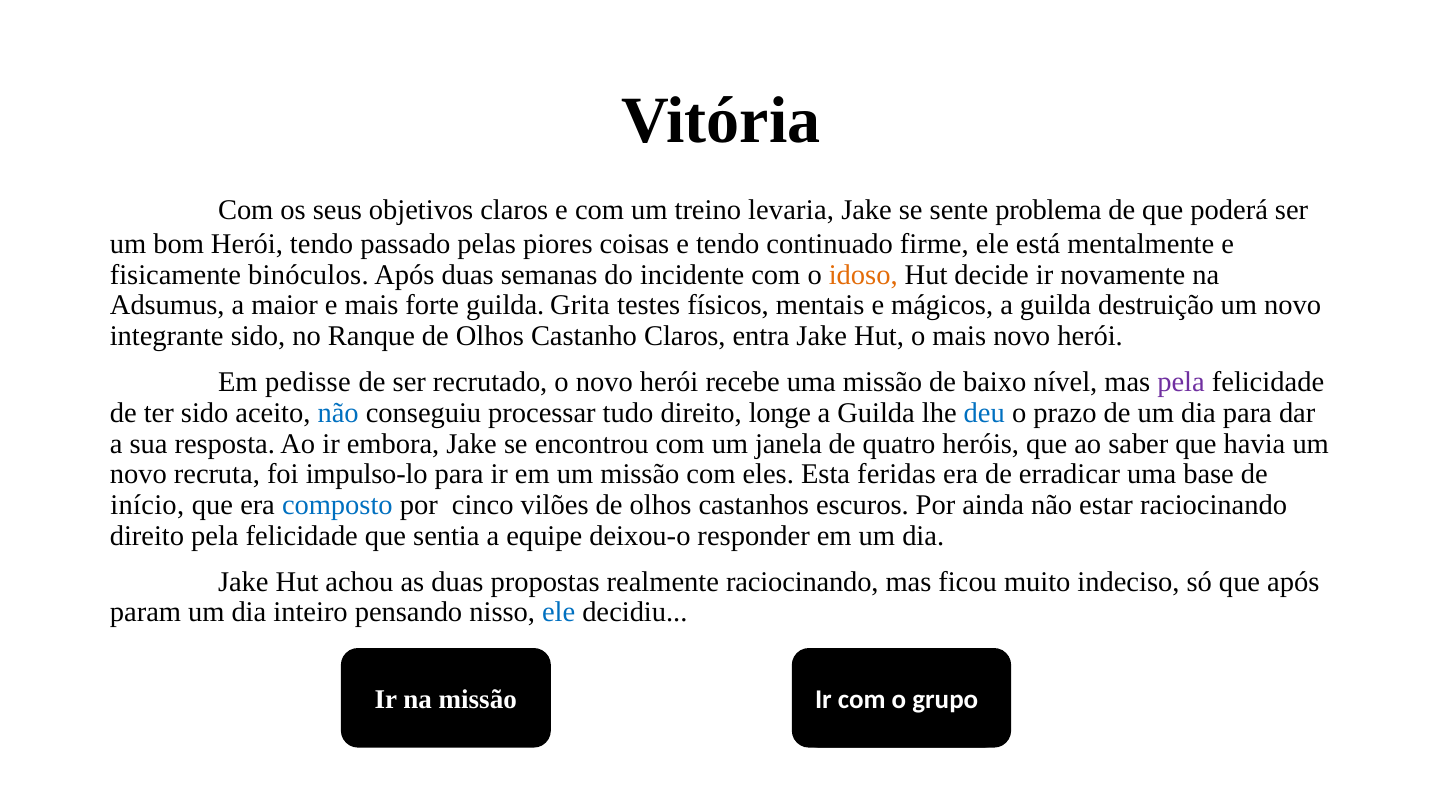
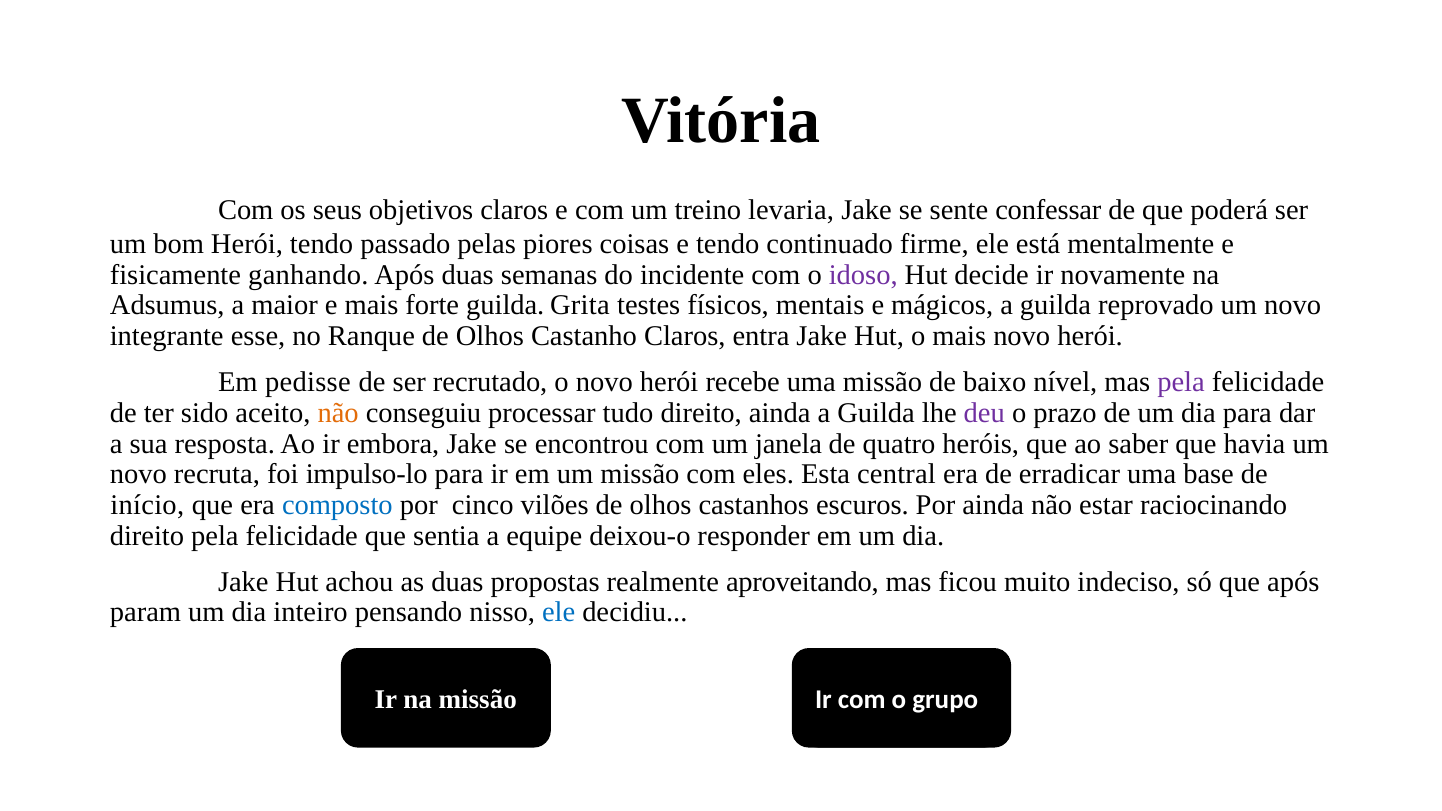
problema: problema -> confessar
binóculos: binóculos -> ganhando
idoso colour: orange -> purple
destruição: destruição -> reprovado
integrante sido: sido -> esse
não at (338, 413) colour: blue -> orange
direito longe: longe -> ainda
deu colour: blue -> purple
feridas: feridas -> central
realmente raciocinando: raciocinando -> aproveitando
